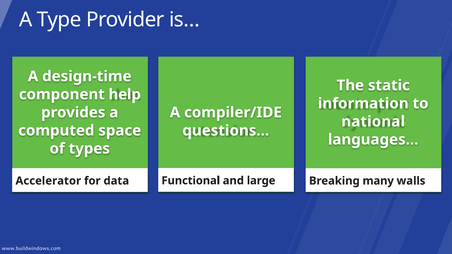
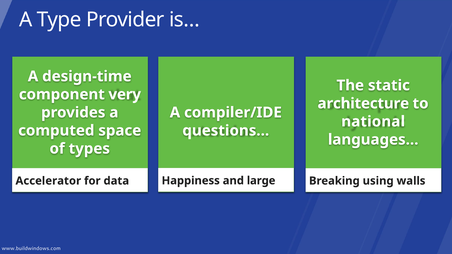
help: help -> very
information: information -> architecture
Functional: Functional -> Happiness
many: many -> using
